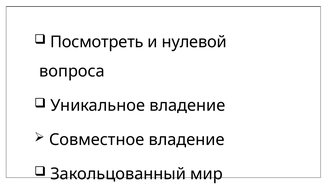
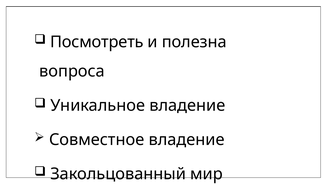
нулевой: нулевой -> полезна
